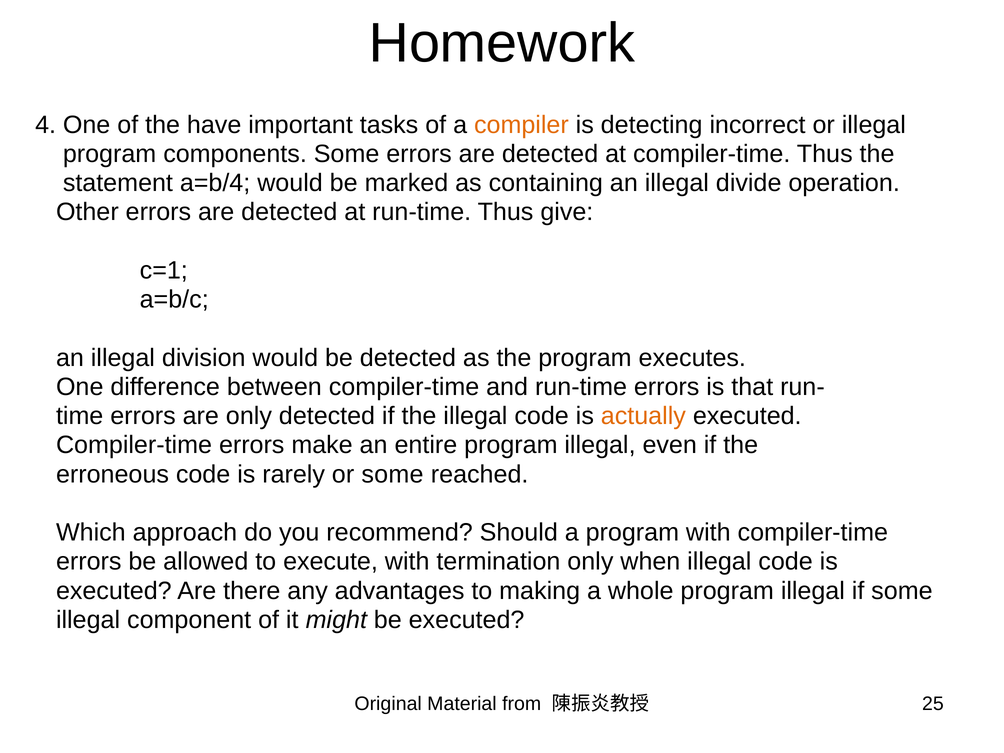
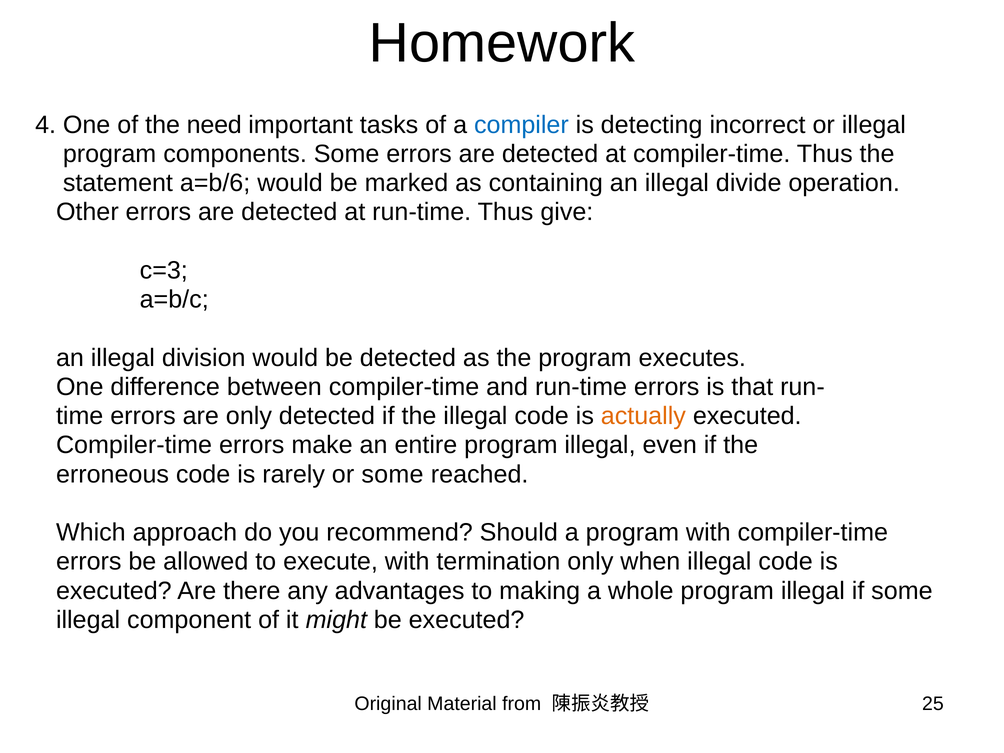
have: have -> need
compiler colour: orange -> blue
a=b/4: a=b/4 -> a=b/6
c=1: c=1 -> c=3
